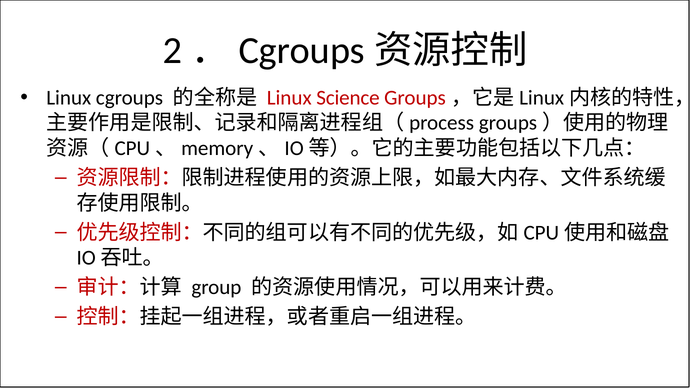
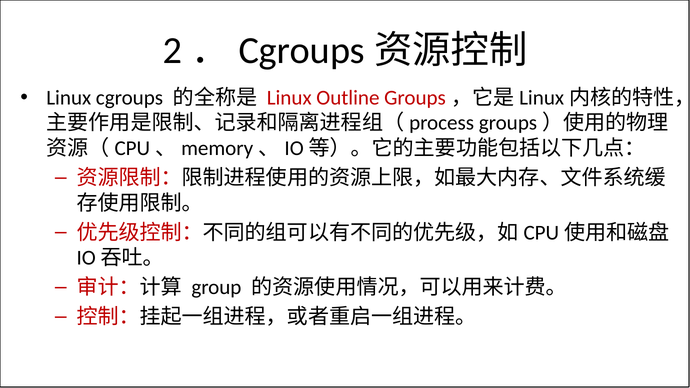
Science: Science -> Outline
